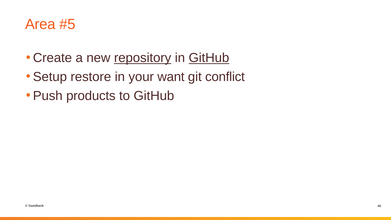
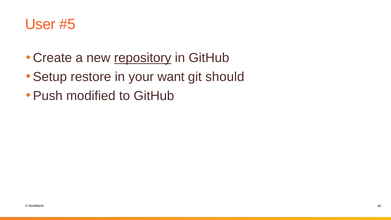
Area: Area -> User
GitHub at (209, 58) underline: present -> none
conflict: conflict -> should
products: products -> modified
